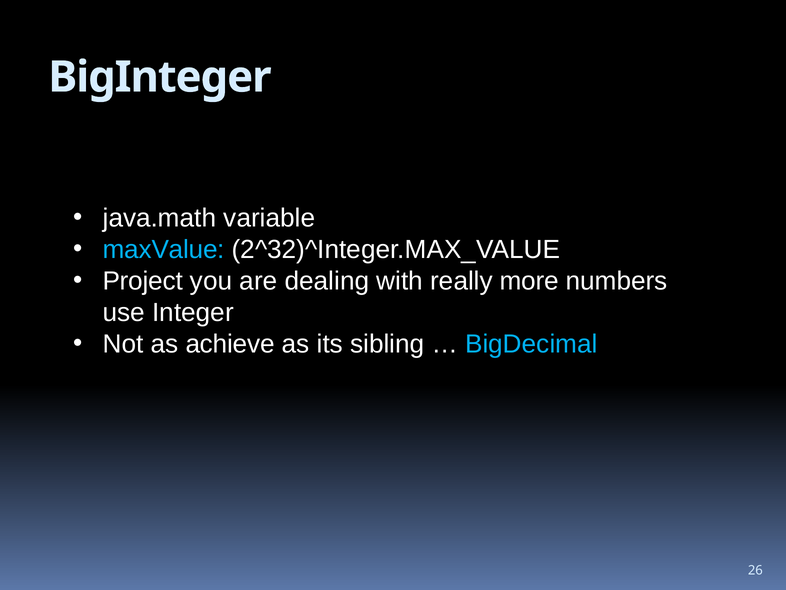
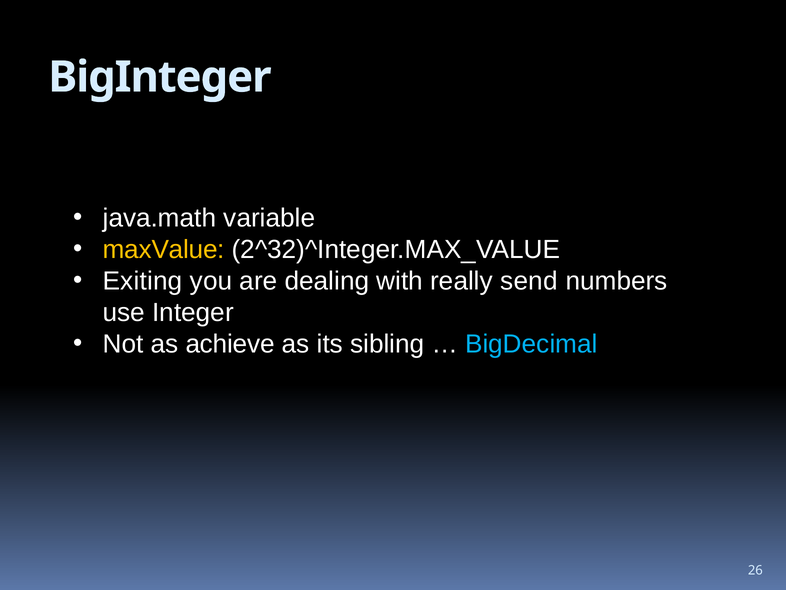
maxValue colour: light blue -> yellow
Project: Project -> Exiting
more: more -> send
